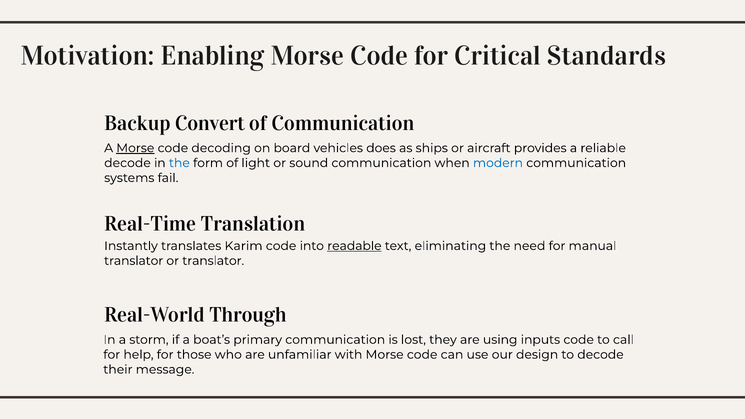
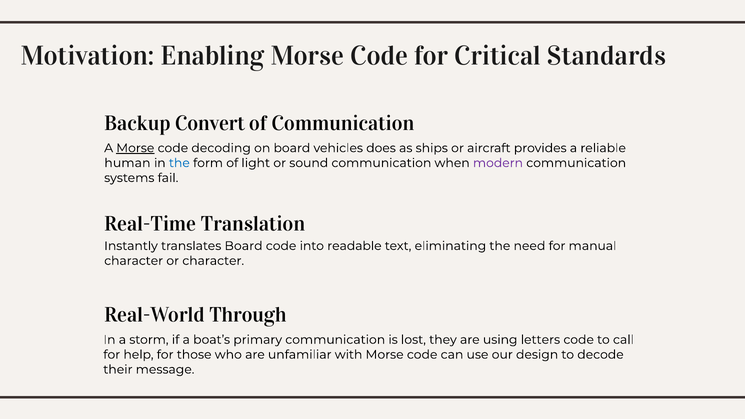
decode at (127, 163): decode -> human
modern colour: blue -> purple
translates Karim: Karim -> Board
readable underline: present -> none
translator at (134, 261): translator -> character
or translator: translator -> character
inputs: inputs -> letters
